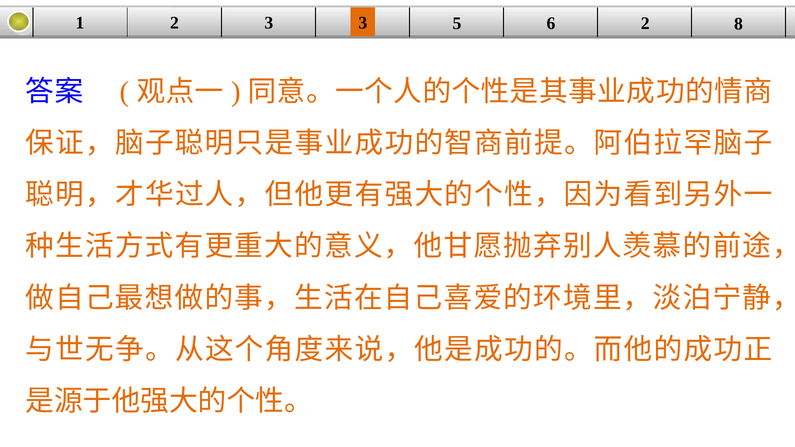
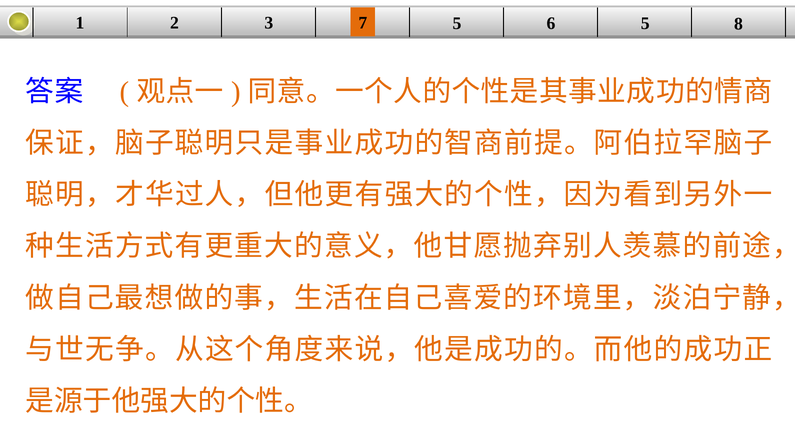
3 3: 3 -> 7
6 2: 2 -> 5
